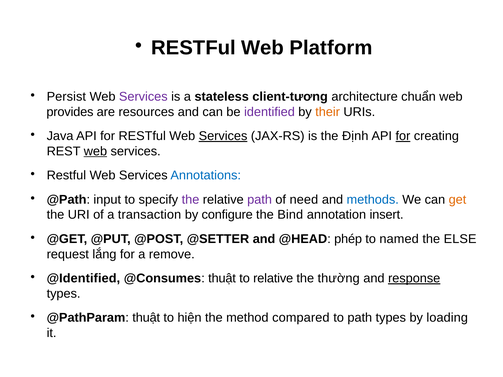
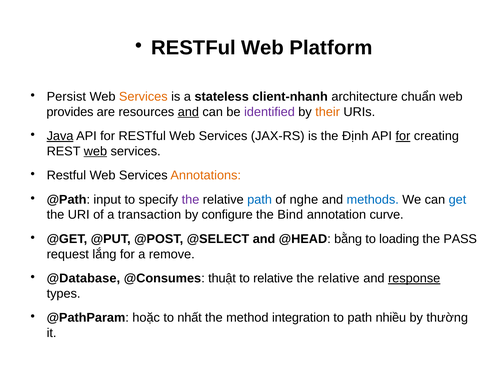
Services at (143, 97) colour: purple -> orange
client-tương: client-tương -> client-nhanh
and at (188, 112) underline: none -> present
Java underline: none -> present
Services at (223, 136) underline: present -> none
Annotations colour: blue -> orange
path at (260, 200) colour: purple -> blue
need: need -> nghe
get colour: orange -> blue
insert: insert -> curve
@SETTER: @SETTER -> @SELECT
phép: phép -> bằng
named: named -> loading
ELSE: ELSE -> PASS
@Identified: @Identified -> @Database
thường at (339, 278): thường -> relative
@PathParam thuật: thuật -> hoặc
hiện: hiện -> nhất
compared: compared -> integration
path types: types -> nhiều
loading: loading -> thường
